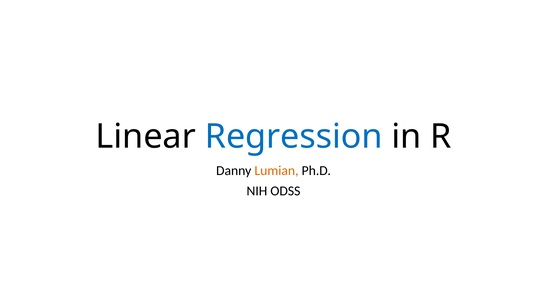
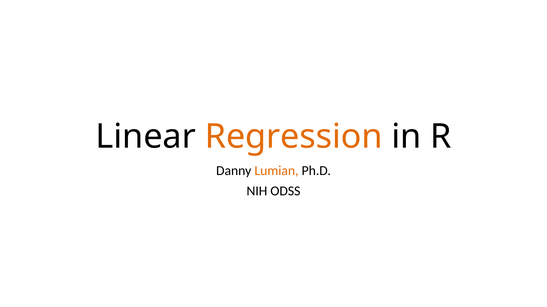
Regression colour: blue -> orange
